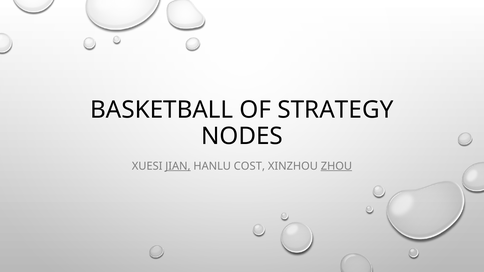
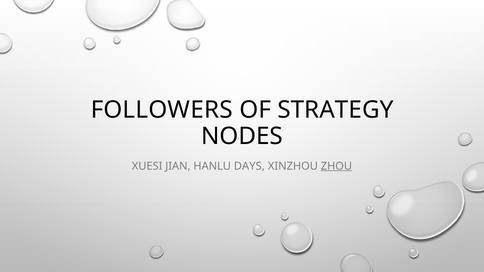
BASKETBALL: BASKETBALL -> FOLLOWERS
JIAN underline: present -> none
COST: COST -> DAYS
